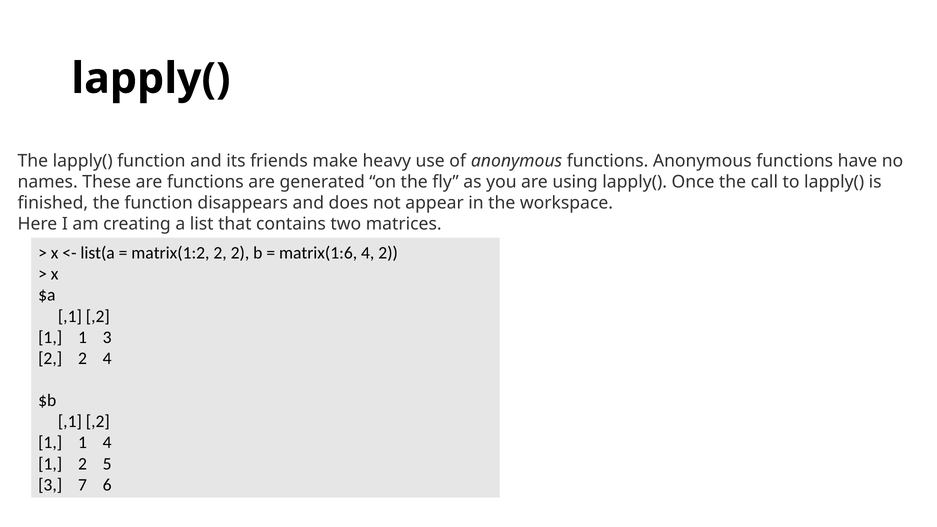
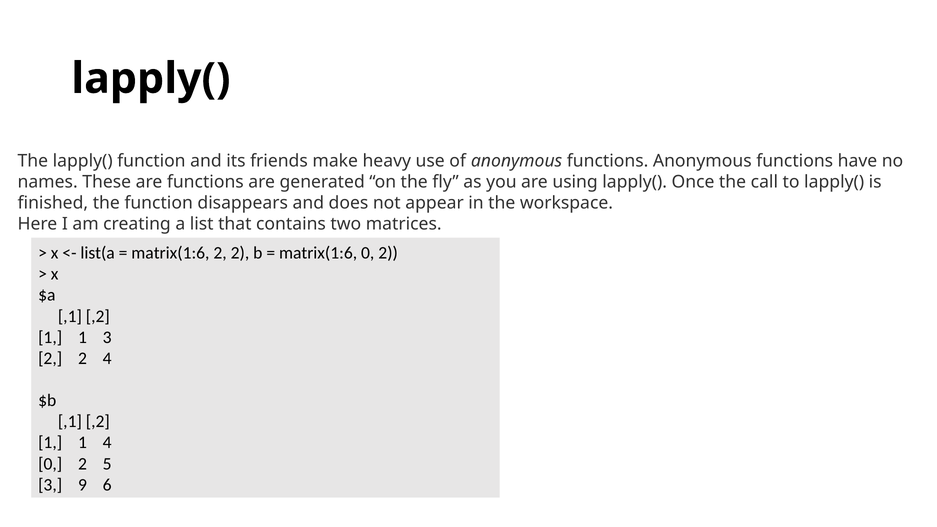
matrix(1:2 at (170, 253): matrix(1:2 -> matrix(1:6
matrix(1:6 4: 4 -> 0
1 at (50, 464): 1 -> 0
7: 7 -> 9
